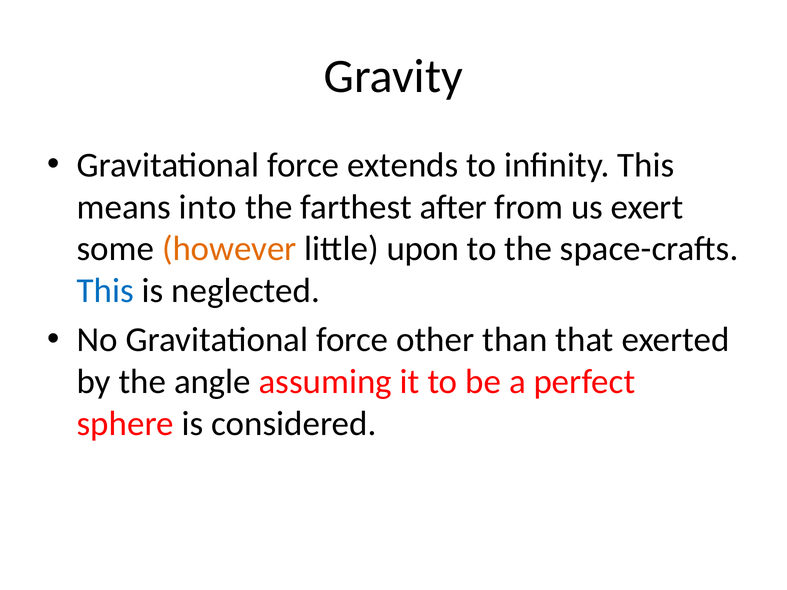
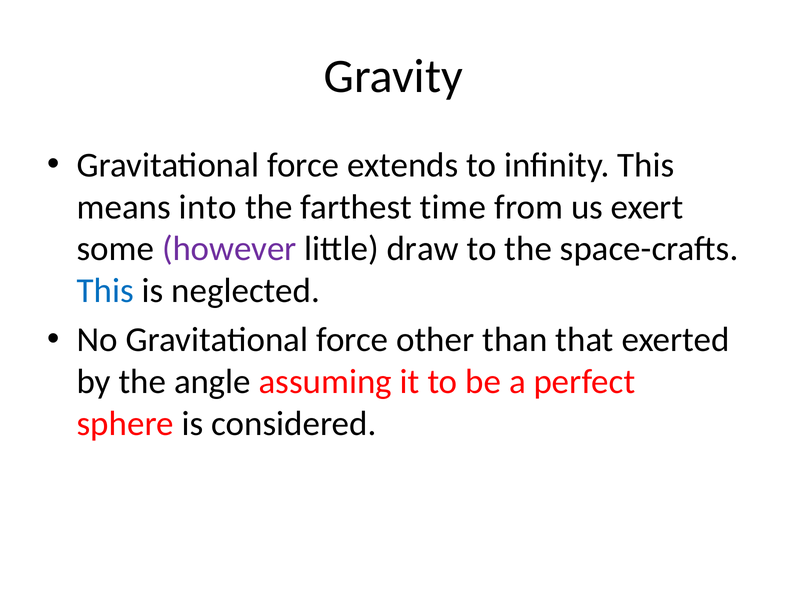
after: after -> time
however colour: orange -> purple
upon: upon -> draw
